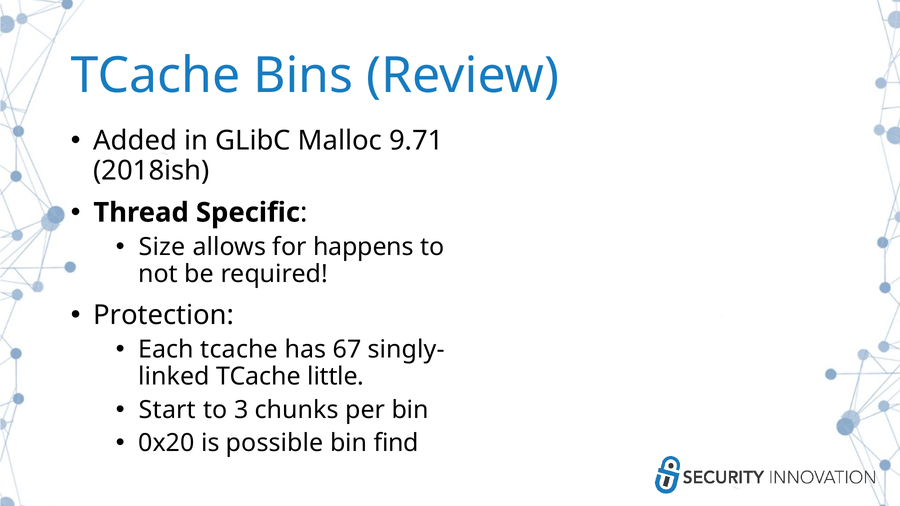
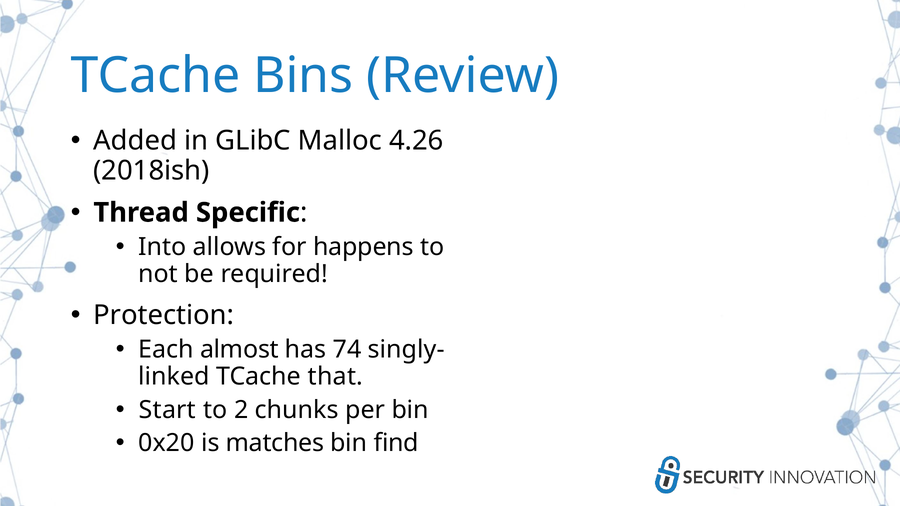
9.71: 9.71 -> 4.26
Size: Size -> Into
Each tcache: tcache -> almost
67: 67 -> 74
little: little -> that
3: 3 -> 2
possible: possible -> matches
